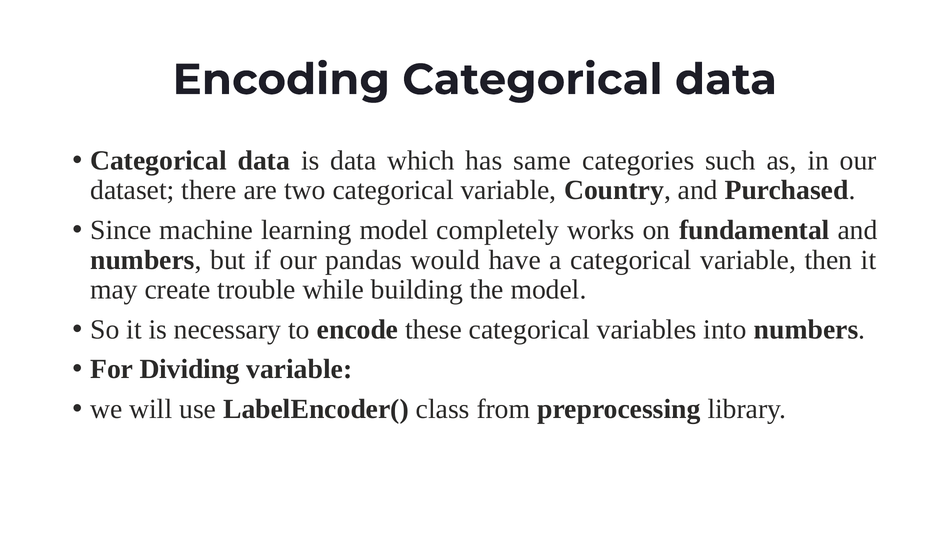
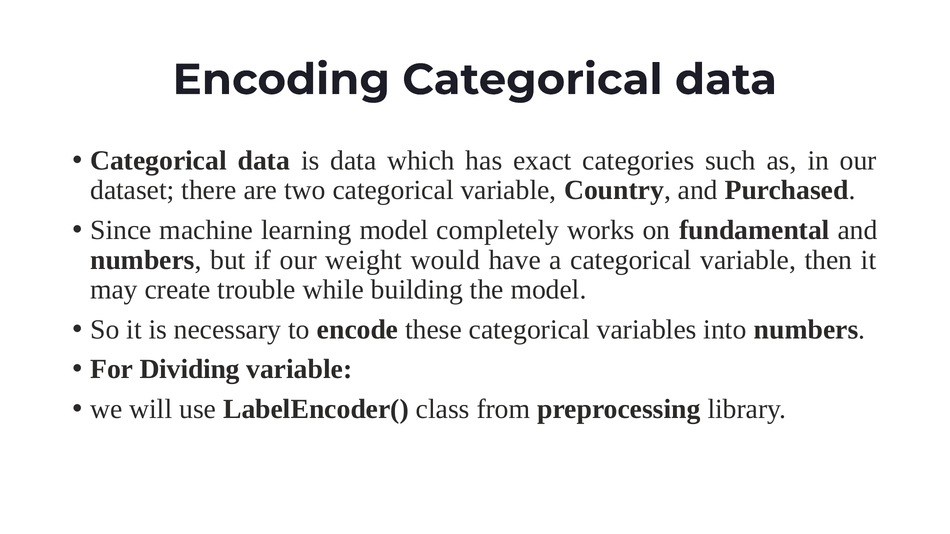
same: same -> exact
pandas: pandas -> weight
